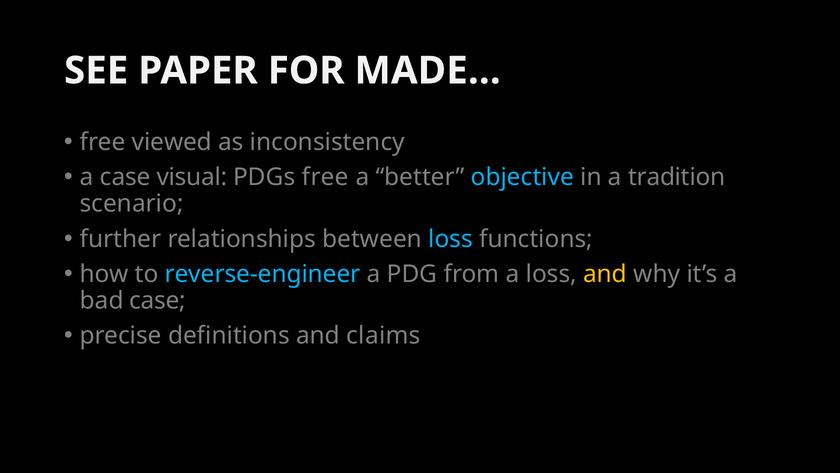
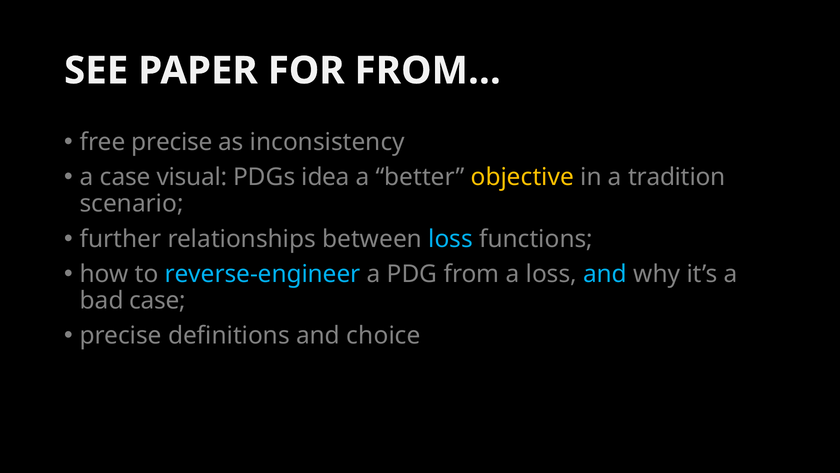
MADE…: MADE… -> FROM…
free viewed: viewed -> precise
PDGs free: free -> idea
objective colour: light blue -> yellow
and at (605, 274) colour: yellow -> light blue
claims: claims -> choice
